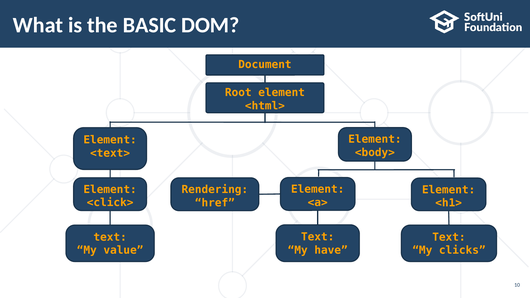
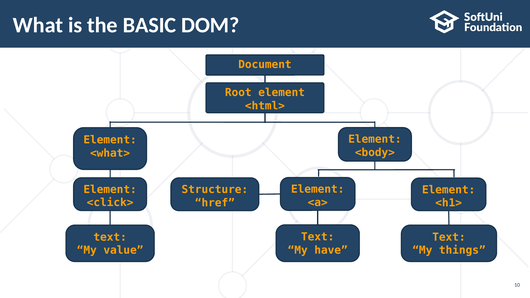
<text>: <text> -> <what>
Rendering: Rendering -> Structure
clicks: clicks -> things
